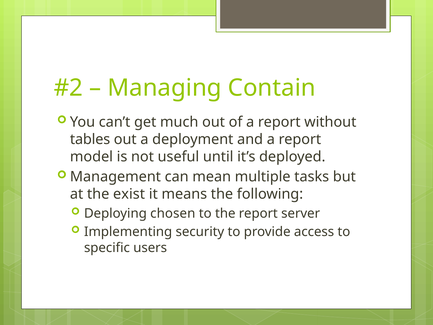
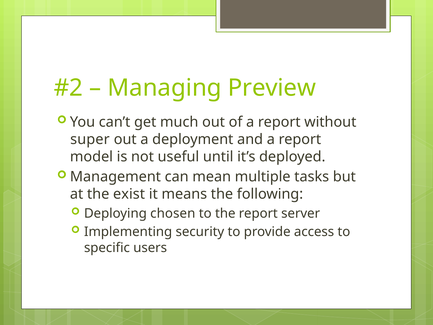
Contain: Contain -> Preview
tables: tables -> super
